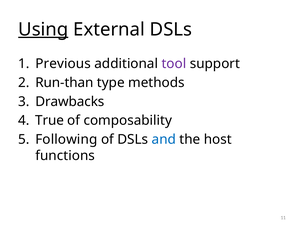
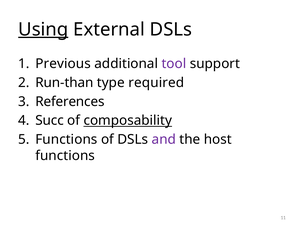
methods: methods -> required
Drawbacks: Drawbacks -> References
True: True -> Succ
composability underline: none -> present
Following at (66, 139): Following -> Functions
and colour: blue -> purple
